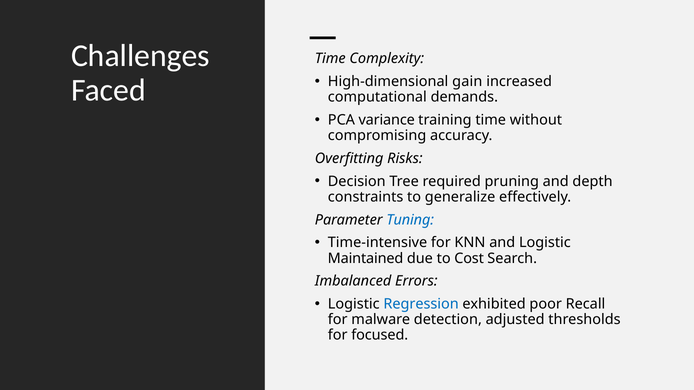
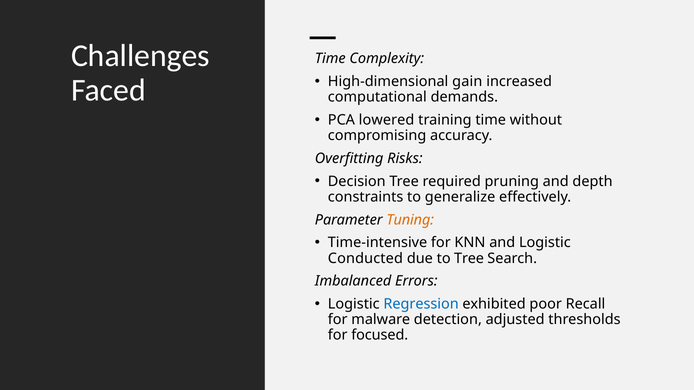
variance: variance -> lowered
Tuning colour: blue -> orange
Maintained: Maintained -> Conducted
to Cost: Cost -> Tree
